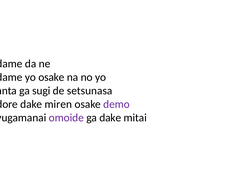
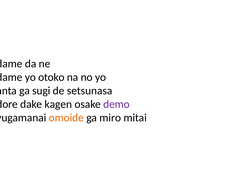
yo osake: osake -> otoko
miren: miren -> kagen
omoide colour: purple -> orange
ga dake: dake -> miro
